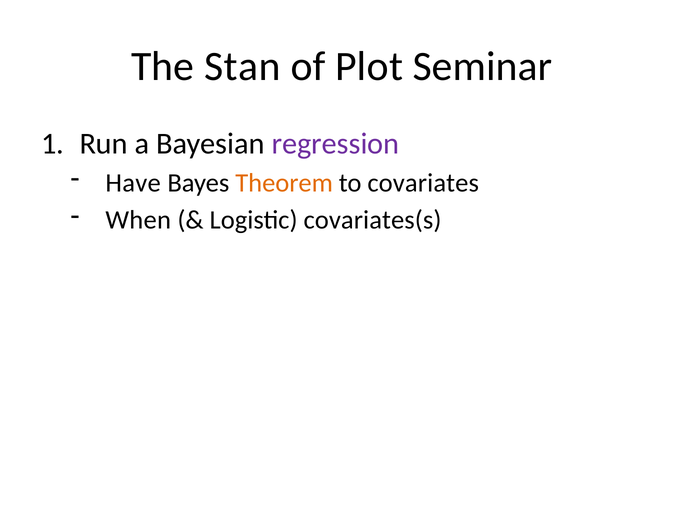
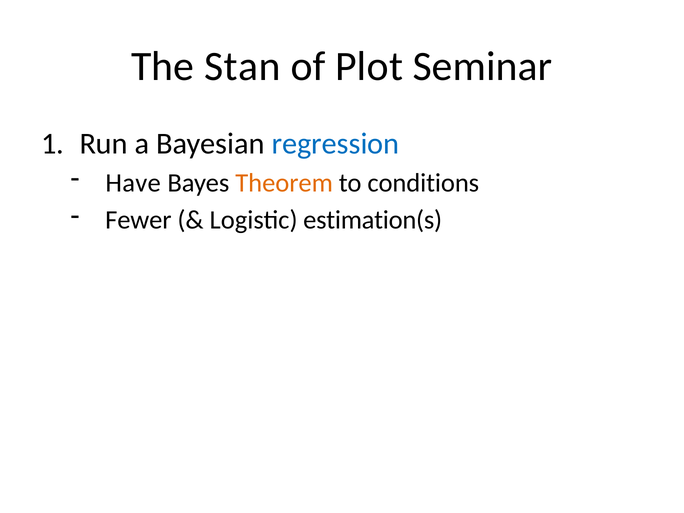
regression colour: purple -> blue
covariates: covariates -> conditions
When: When -> Fewer
covariates(s: covariates(s -> estimation(s
